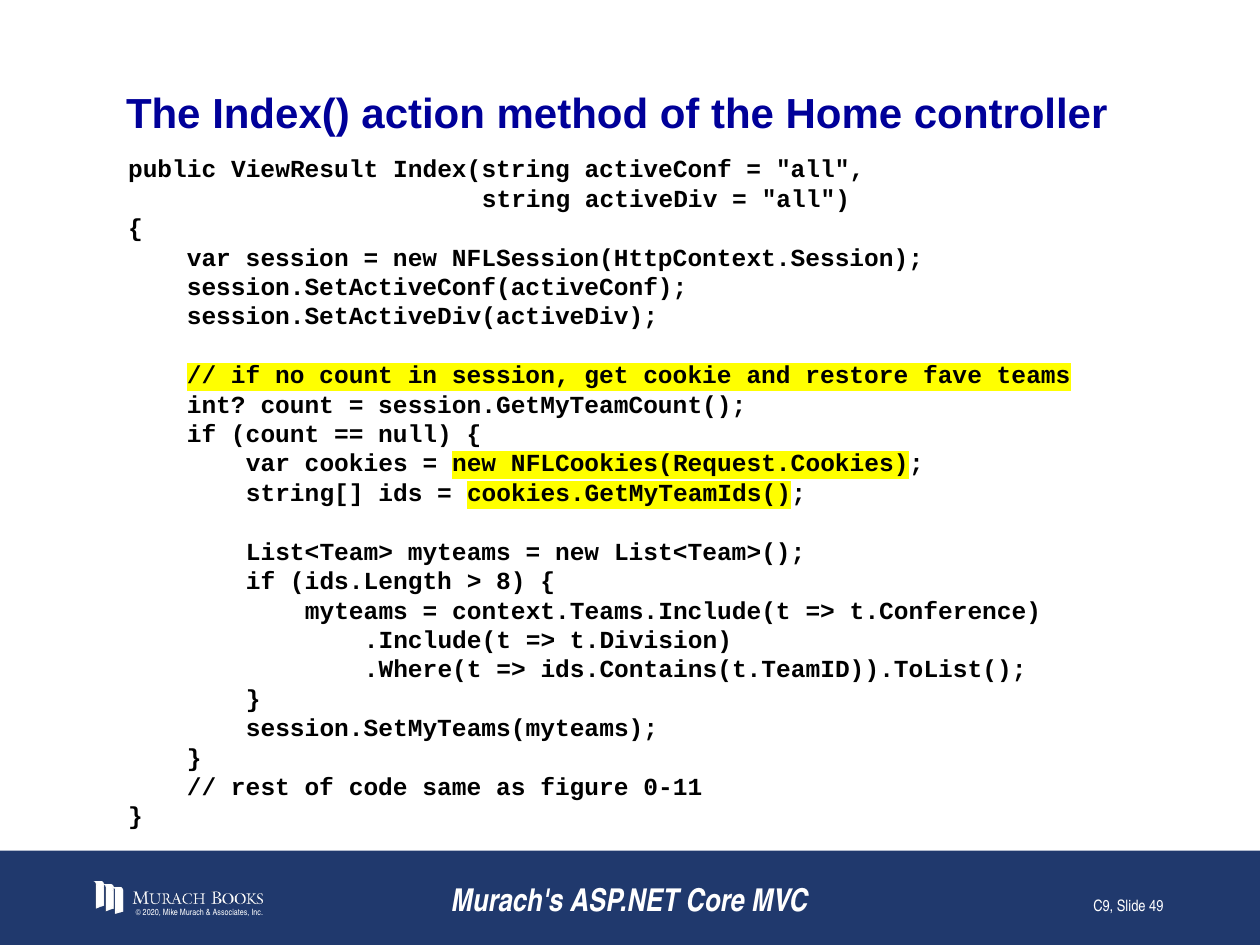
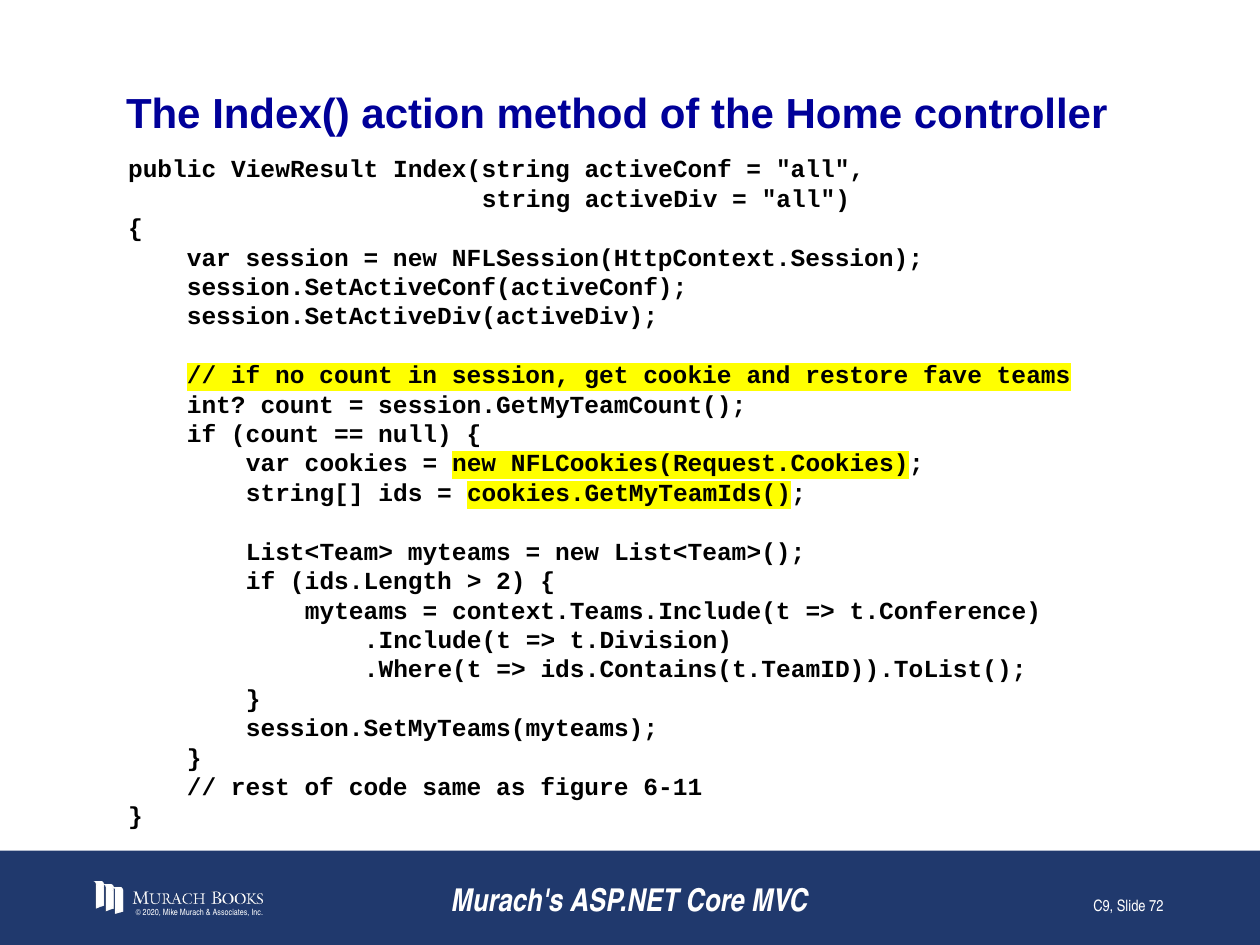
8: 8 -> 2
0-11: 0-11 -> 6-11
49: 49 -> 72
